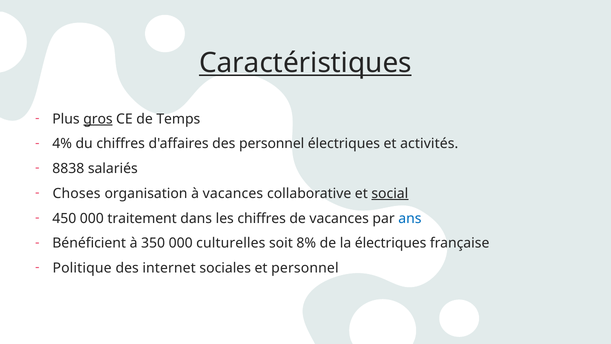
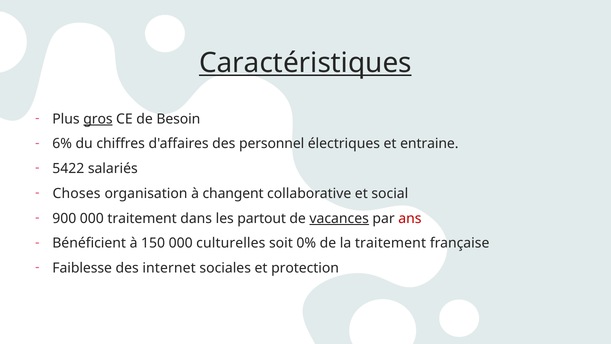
Temps: Temps -> Besoin
4%: 4% -> 6%
activités: activités -> entraine
8838: 8838 -> 5422
à vacances: vacances -> changent
social underline: present -> none
450: 450 -> 900
les chiffres: chiffres -> partout
vacances at (339, 218) underline: none -> present
ans colour: blue -> red
350: 350 -> 150
8%: 8% -> 0%
la électriques: électriques -> traitement
Politique: Politique -> Faiblesse
et personnel: personnel -> protection
